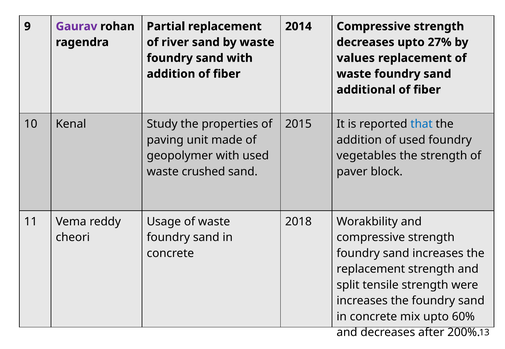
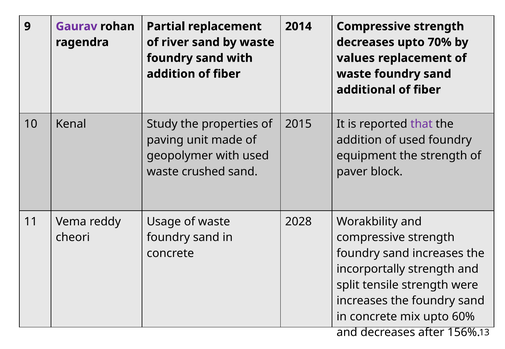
27%: 27% -> 70%
that colour: blue -> purple
vegetables: vegetables -> equipment
2018: 2018 -> 2028
replacement at (371, 270): replacement -> incorportally
200%: 200% -> 156%
